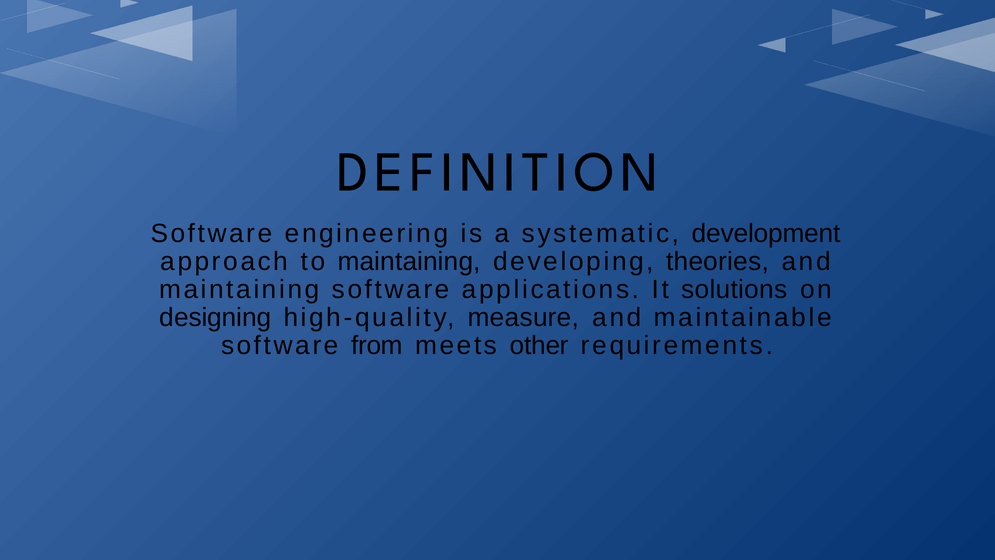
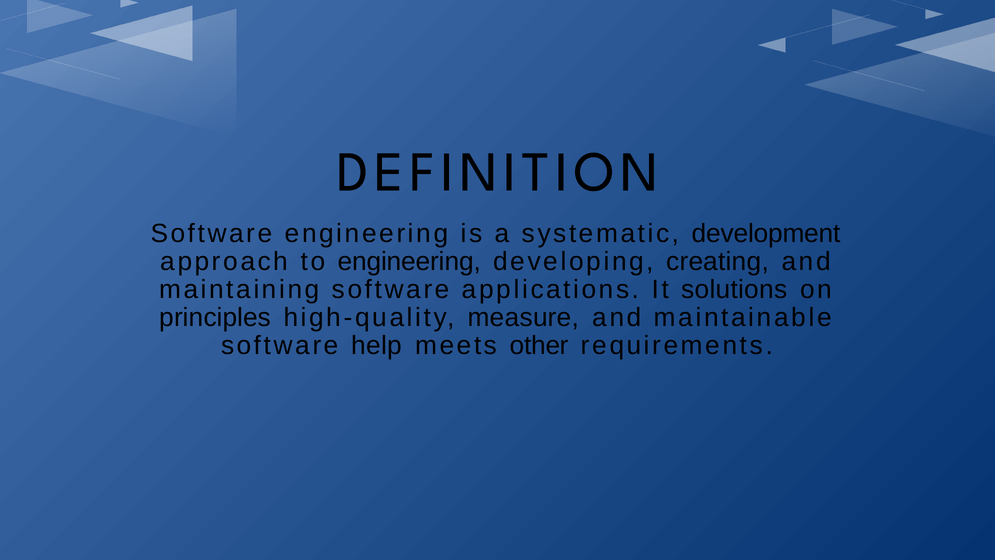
to maintaining: maintaining -> engineering
theories: theories -> creating
designing: designing -> principles
from: from -> help
